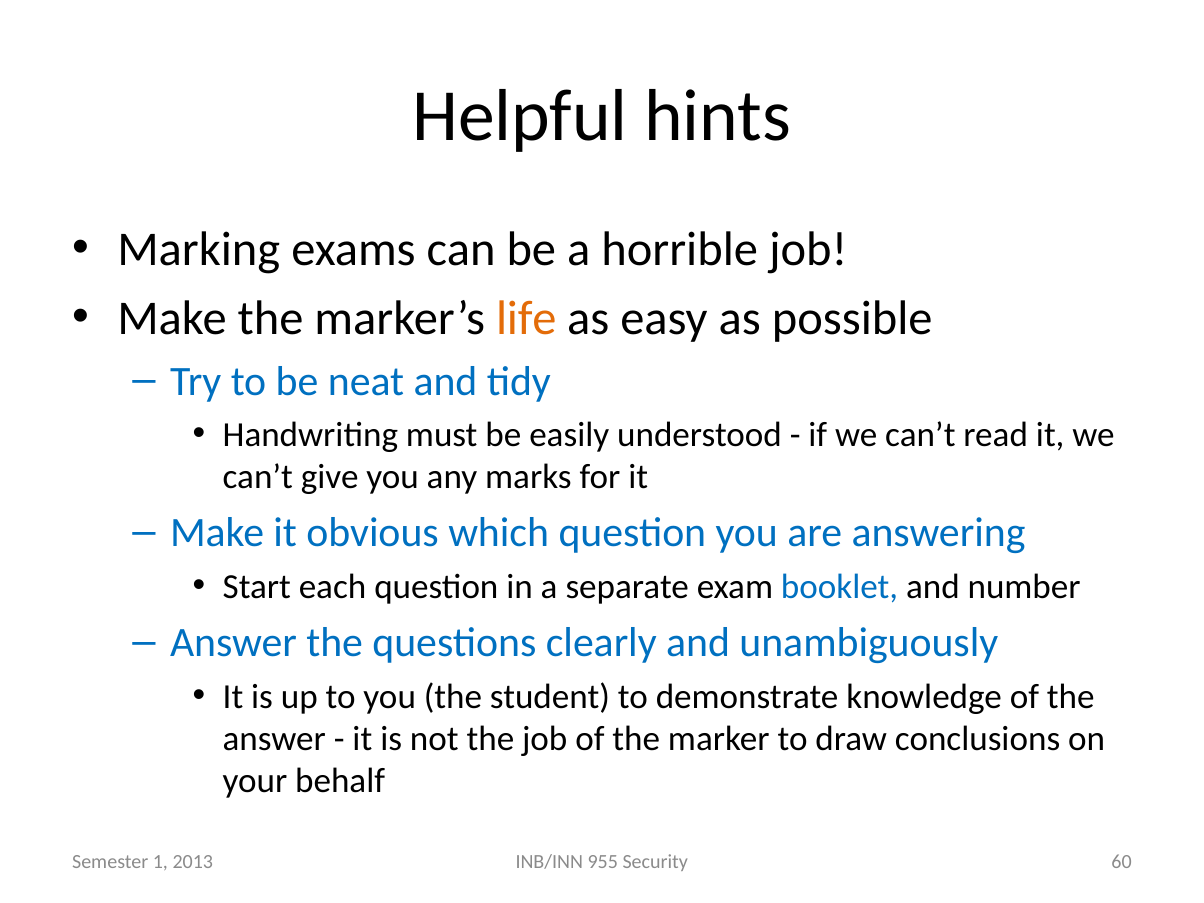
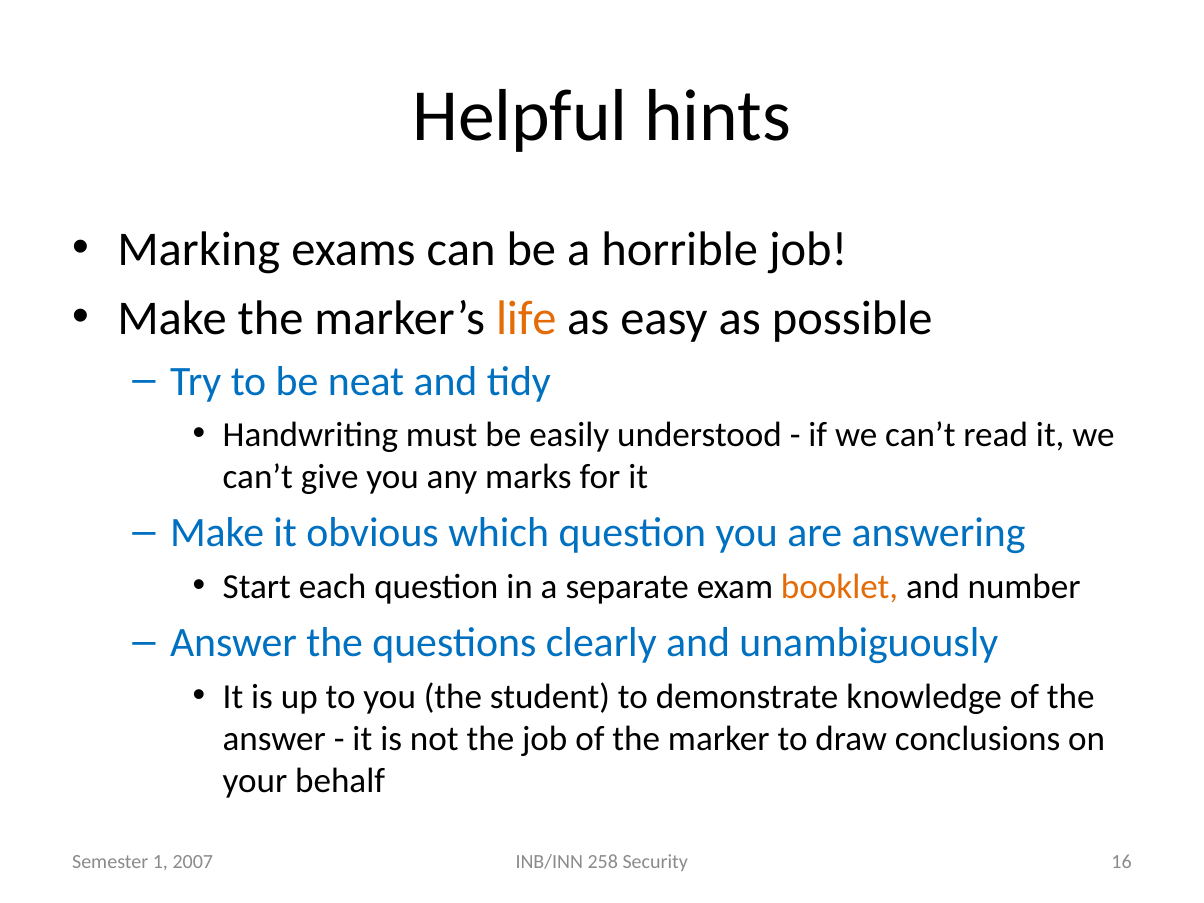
booklet colour: blue -> orange
955: 955 -> 258
60: 60 -> 16
2013: 2013 -> 2007
